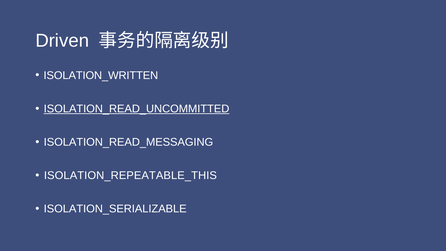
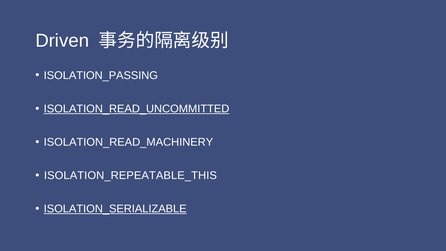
ISOLATION_WRITTEN: ISOLATION_WRITTEN -> ISOLATION_PASSING
ISOLATION_READ_MESSAGING: ISOLATION_READ_MESSAGING -> ISOLATION_READ_MACHINERY
ISOLATION_SERIALIZABLE underline: none -> present
